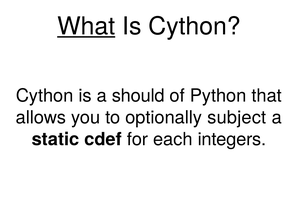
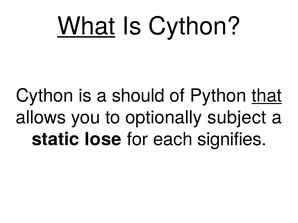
that underline: none -> present
cdef: cdef -> lose
integers: integers -> signifies
